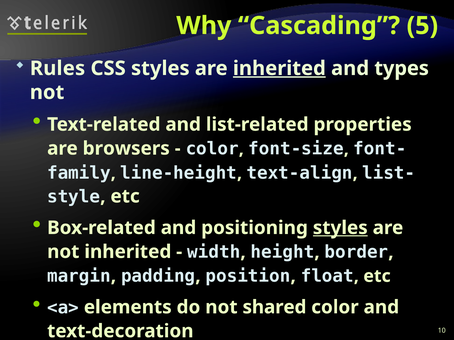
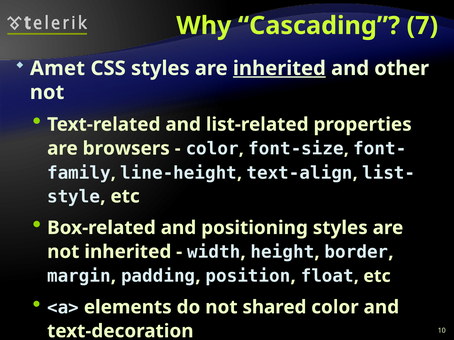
5: 5 -> 7
Rules: Rules -> Amet
types: types -> other
styles at (340, 228) underline: present -> none
